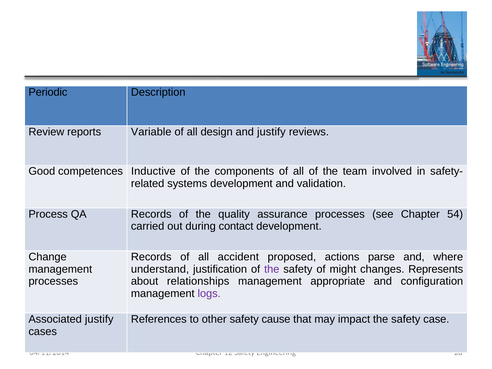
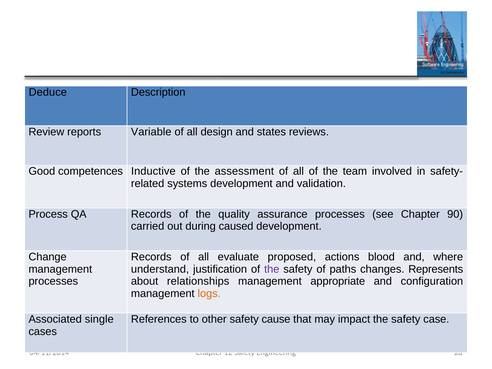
Periodic: Periodic -> Deduce
and justify: justify -> states
components: components -> assessment
54: 54 -> 90
contact: contact -> caused
accident: accident -> evaluate
parse: parse -> blood
might: might -> paths
logs colour: purple -> orange
Associated justify: justify -> single
